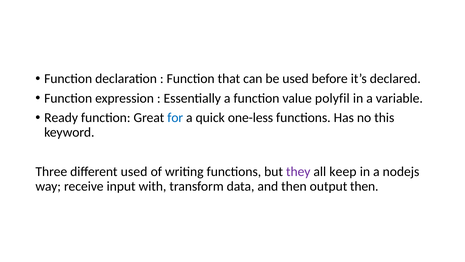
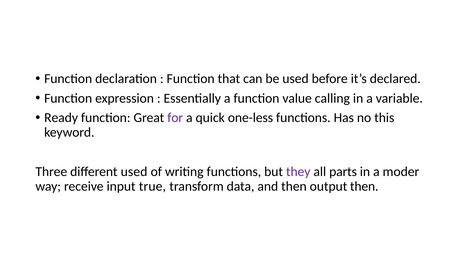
polyfil: polyfil -> calling
for colour: blue -> purple
keep: keep -> parts
nodejs: nodejs -> moder
with: with -> true
